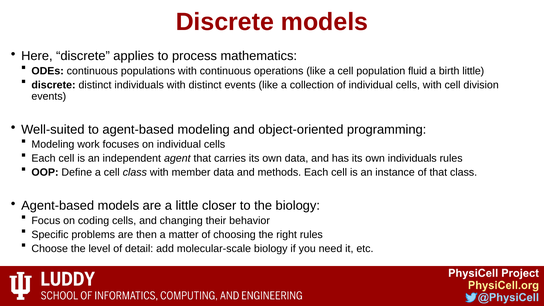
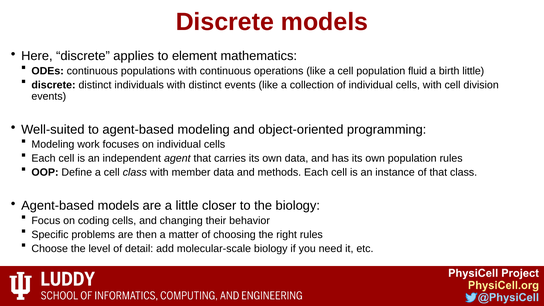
process: process -> element
own individuals: individuals -> population
